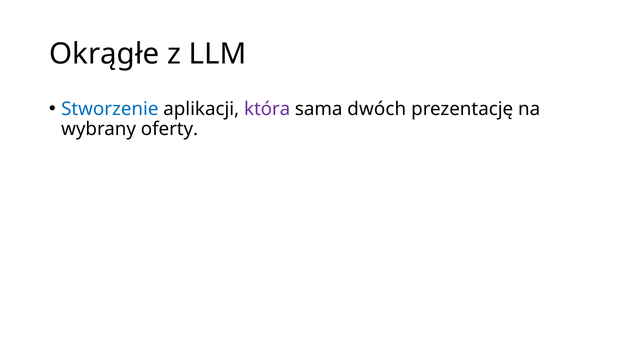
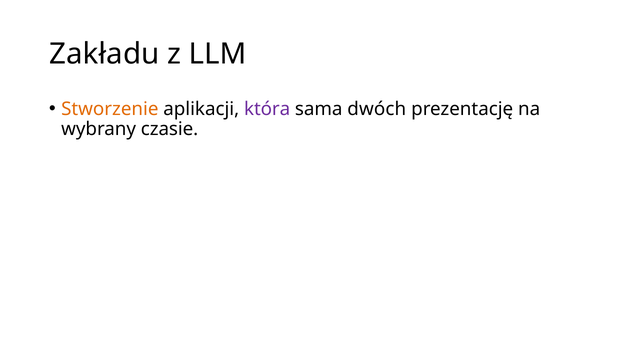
Okrągłe: Okrągłe -> Zakładu
Stworzenie colour: blue -> orange
oferty: oferty -> czasie
